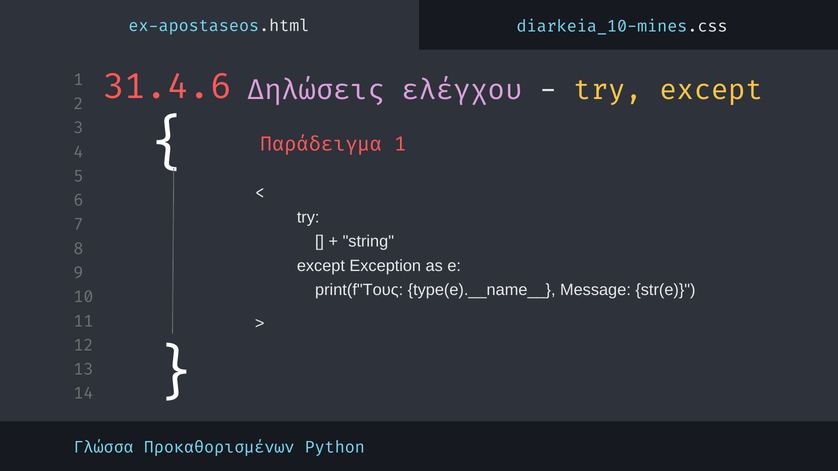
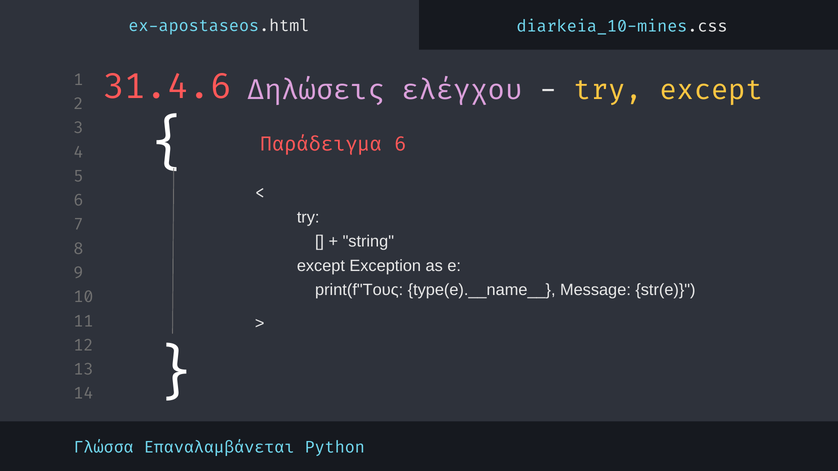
Παράδειγμα 1: 1 -> 6
Προκαθορισμένων: Προκαθορισμένων -> Επαναλαμβάνεται
